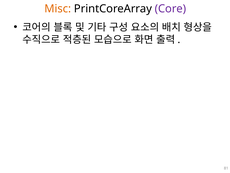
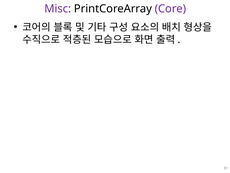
Misc colour: orange -> purple
